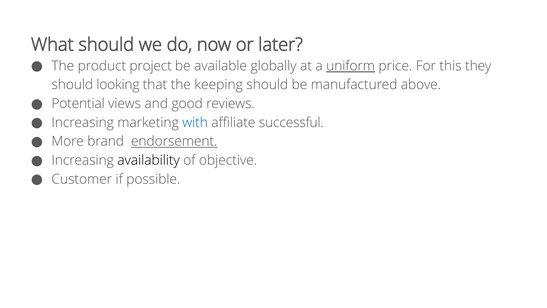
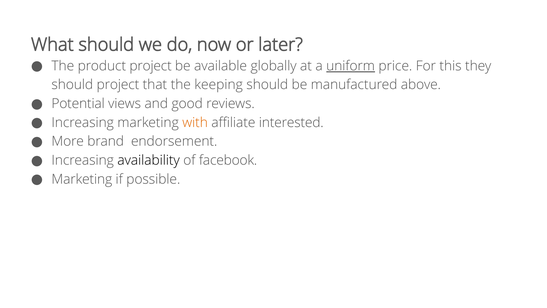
should looking: looking -> project
with colour: blue -> orange
successful: successful -> interested
endorsement underline: present -> none
objective: objective -> facebook
Customer at (82, 179): Customer -> Marketing
